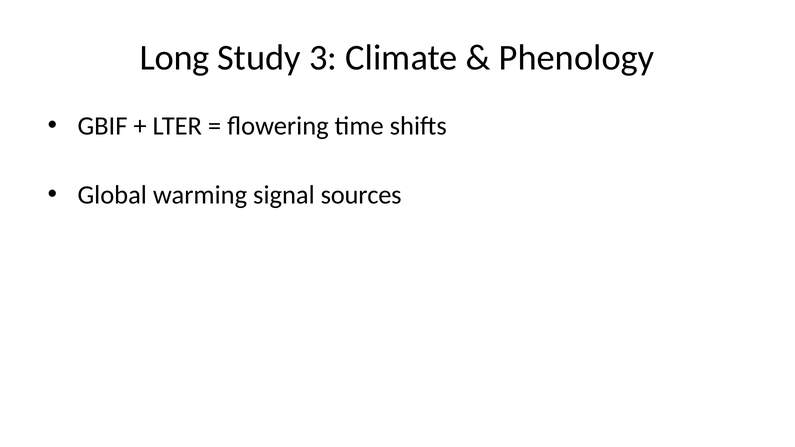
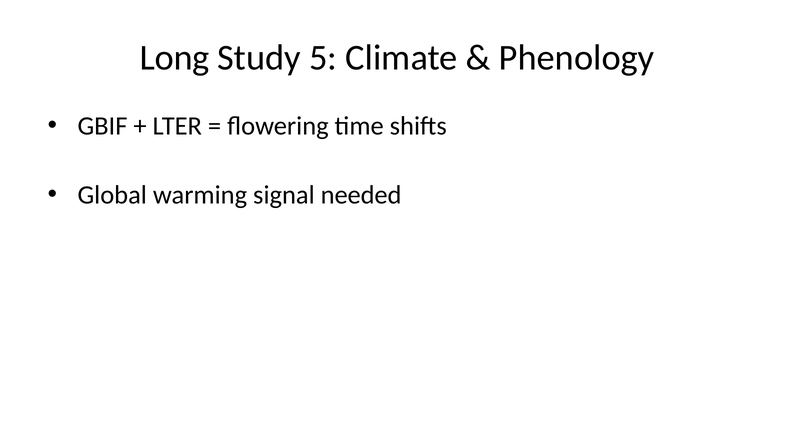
3: 3 -> 5
sources: sources -> needed
